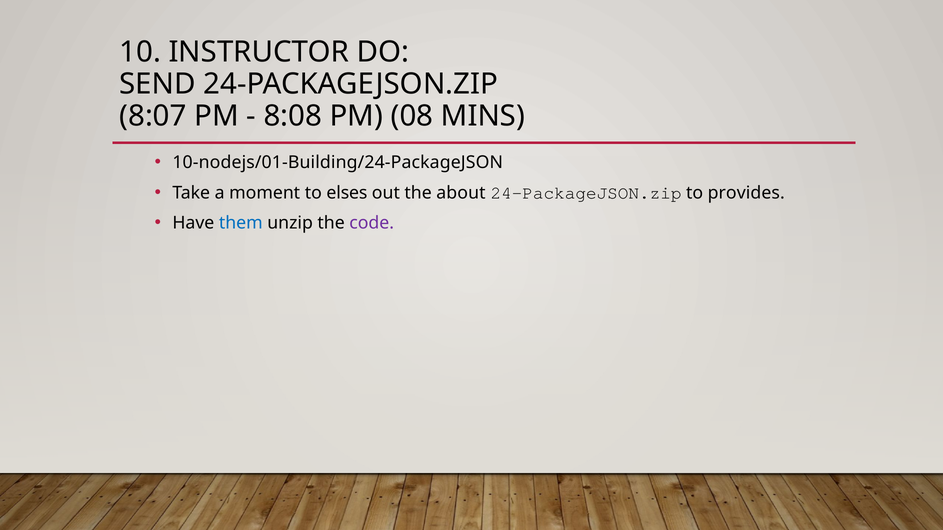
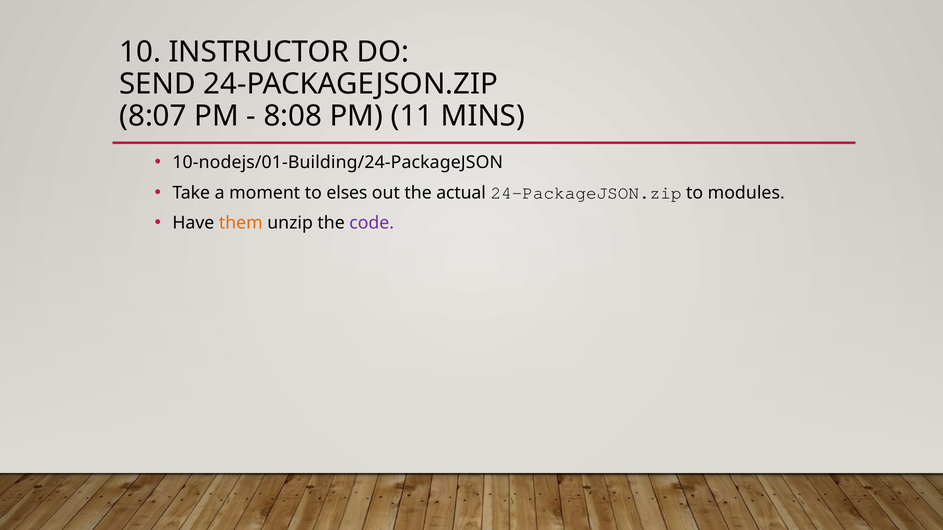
08: 08 -> 11
about: about -> actual
provides: provides -> modules
them colour: blue -> orange
